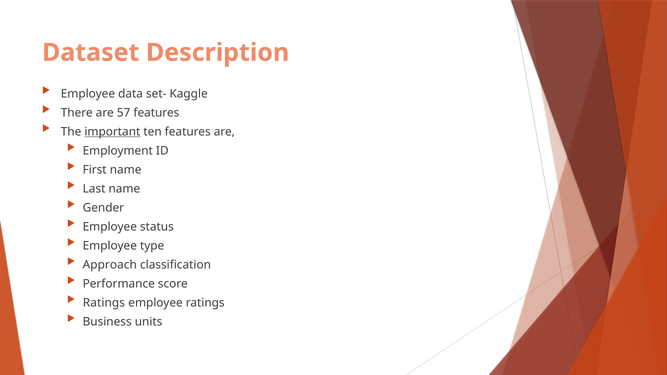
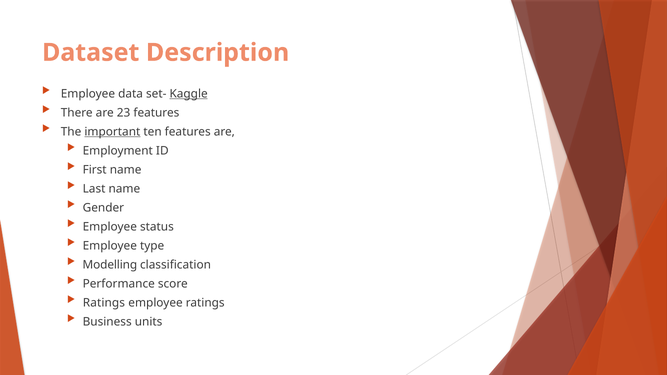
Kaggle underline: none -> present
57: 57 -> 23
Approach: Approach -> Modelling
